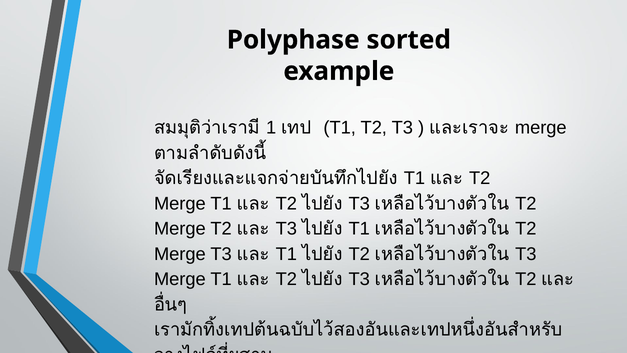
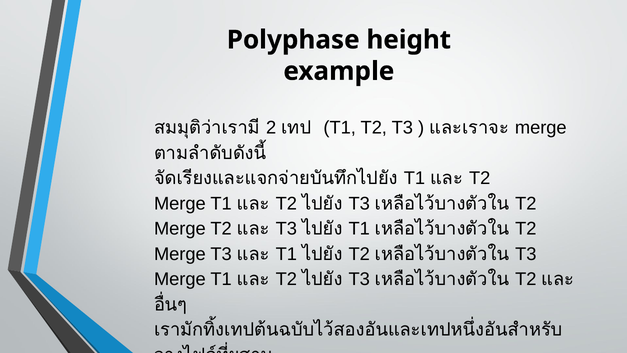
sorted: sorted -> height
1: 1 -> 2
